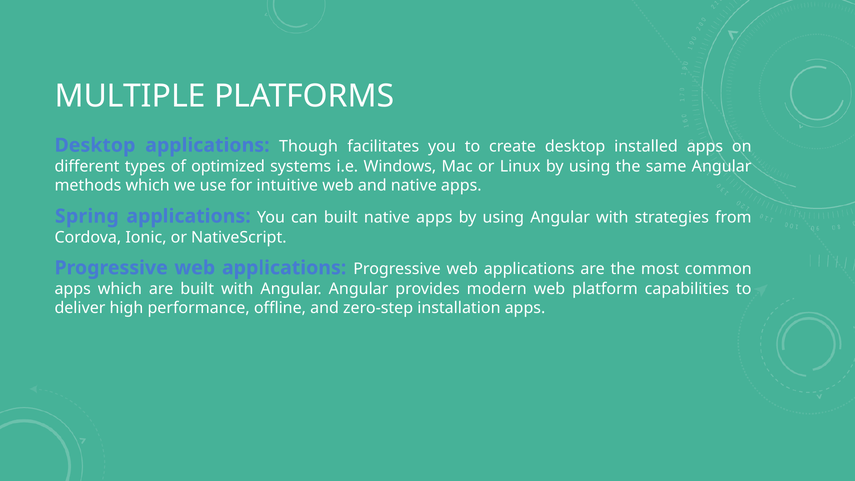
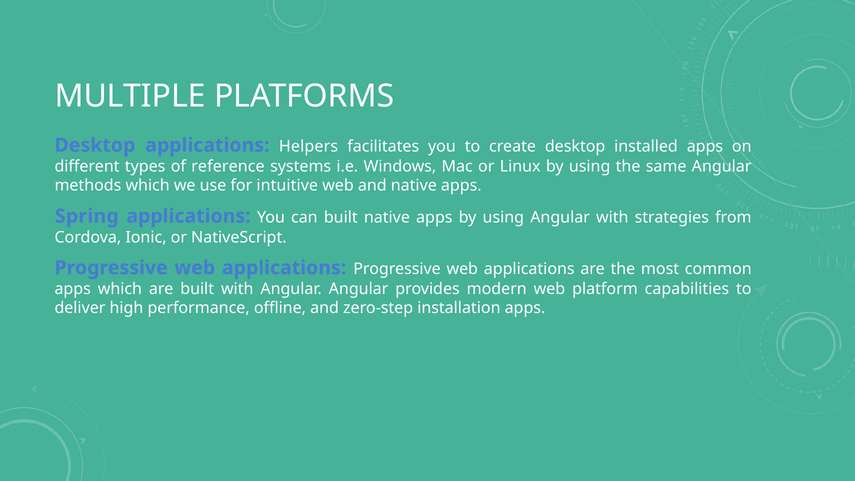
Though: Though -> Helpers
optimized: optimized -> reference
